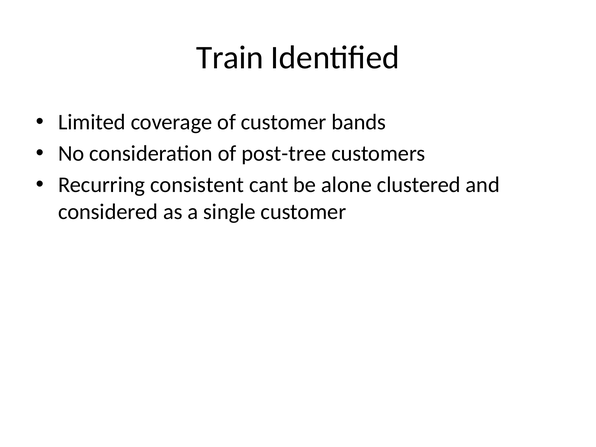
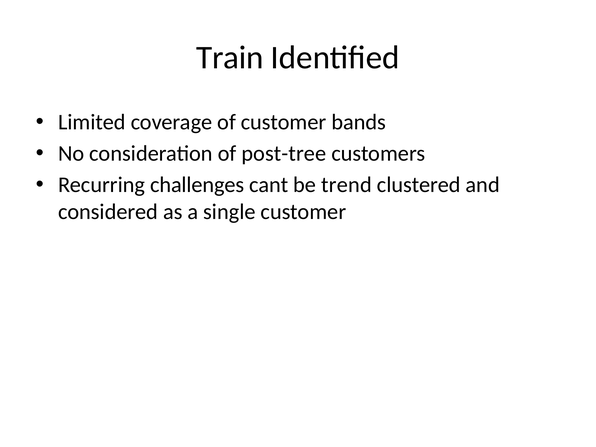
consistent: consistent -> challenges
alone: alone -> trend
